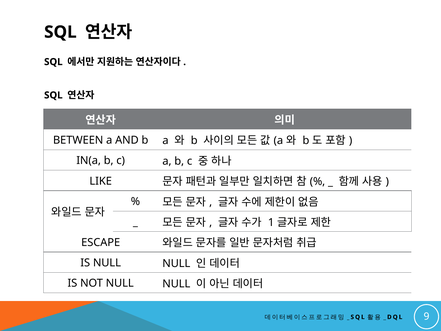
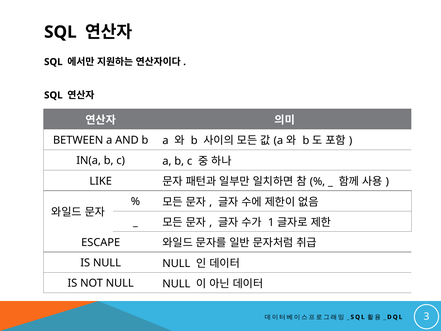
9: 9 -> 3
